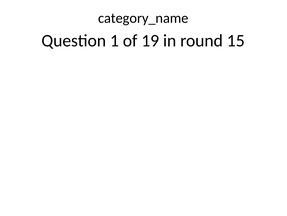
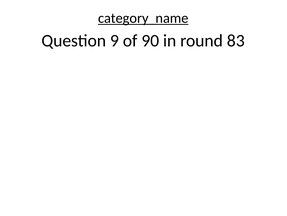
category_name underline: none -> present
1: 1 -> 9
19: 19 -> 90
15: 15 -> 83
